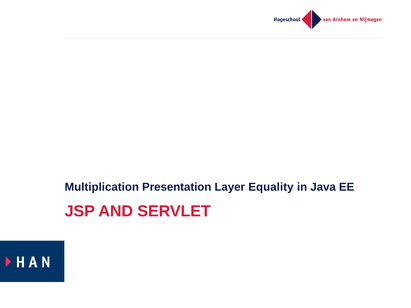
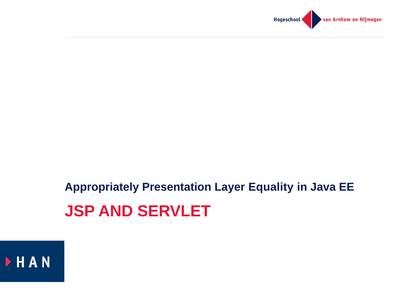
Multiplication: Multiplication -> Appropriately
